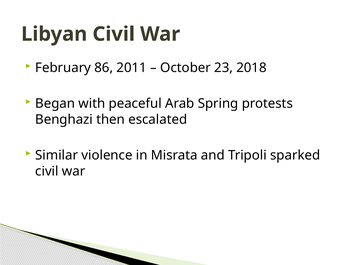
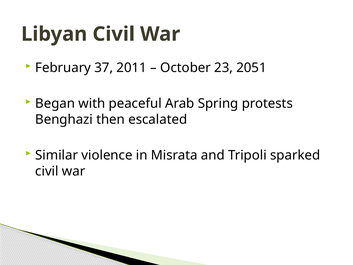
86: 86 -> 37
2018: 2018 -> 2051
